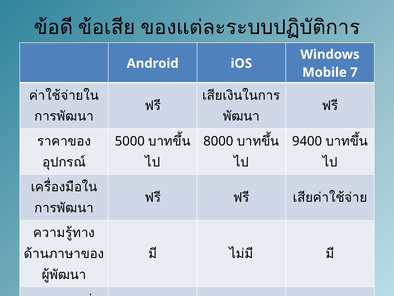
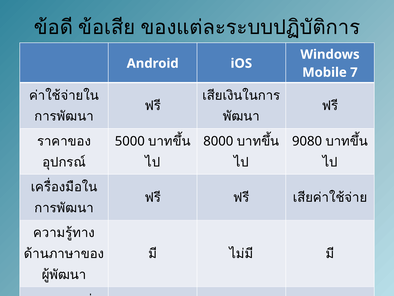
9400: 9400 -> 9080
